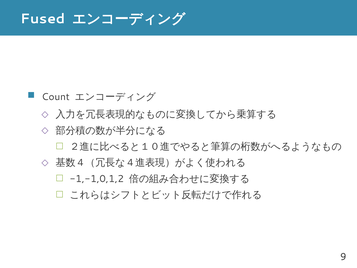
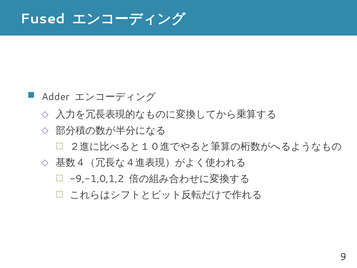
Count: Count -> Adder
-1,-1,0,1,2: -1,-1,0,1,2 -> -9,-1,0,1,2
